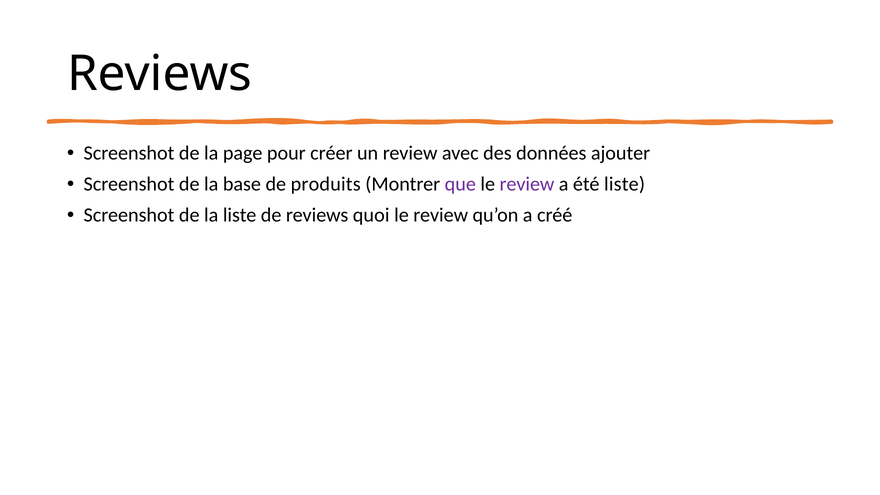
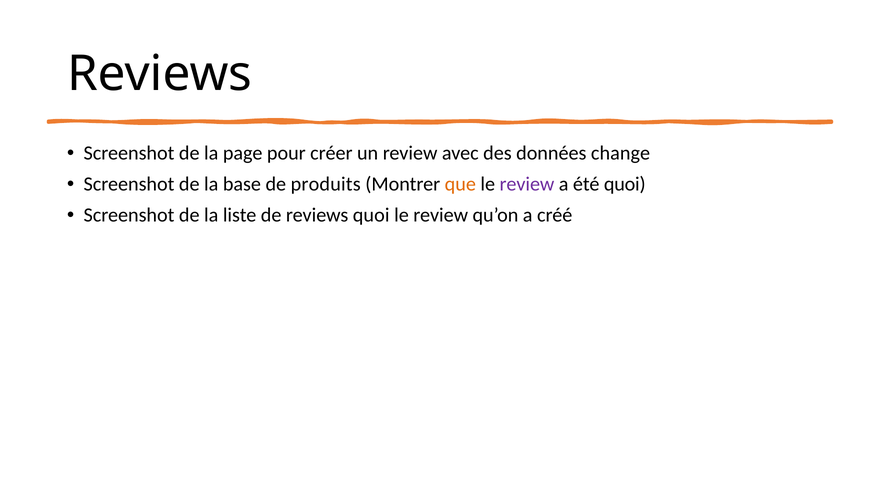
ajouter: ajouter -> change
que colour: purple -> orange
été liste: liste -> quoi
